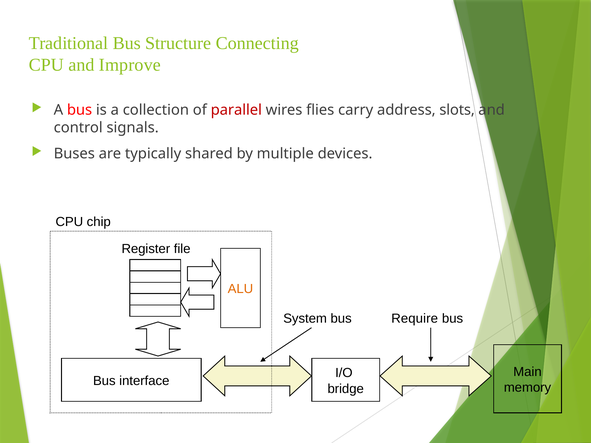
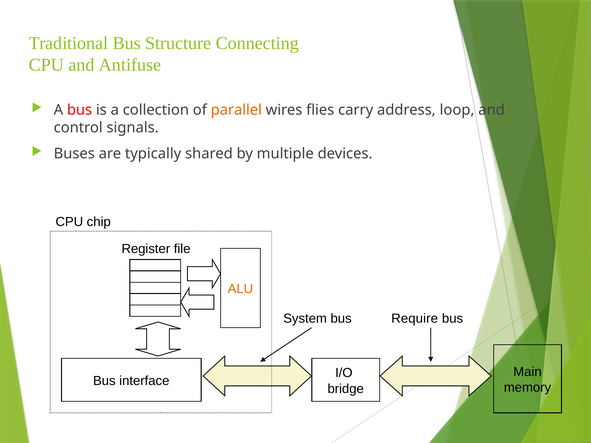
Improve: Improve -> Antifuse
parallel colour: red -> orange
slots: slots -> loop
